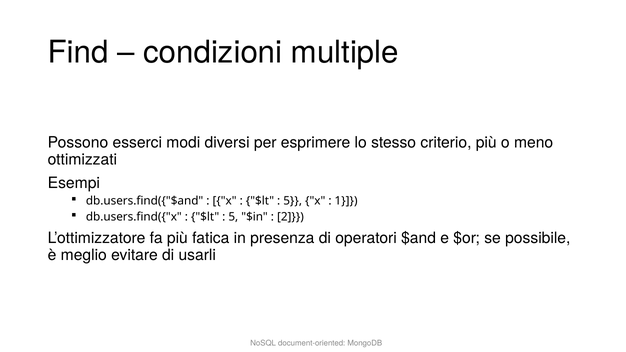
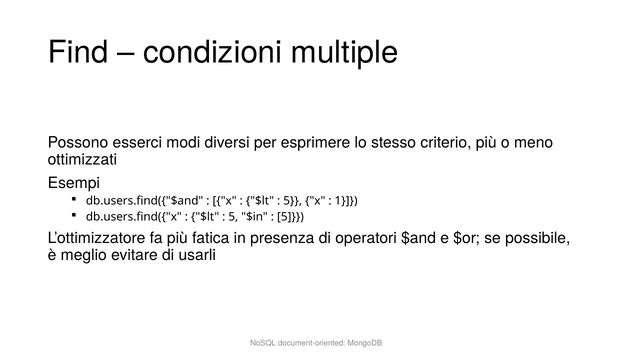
2 at (290, 217): 2 -> 5
